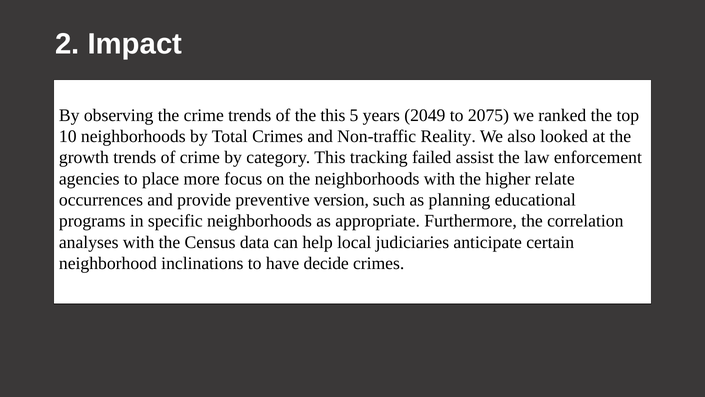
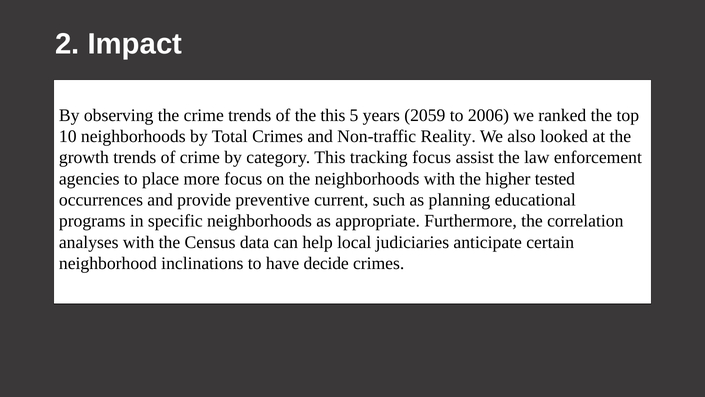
2049: 2049 -> 2059
2075: 2075 -> 2006
tracking failed: failed -> focus
relate: relate -> tested
version: version -> current
